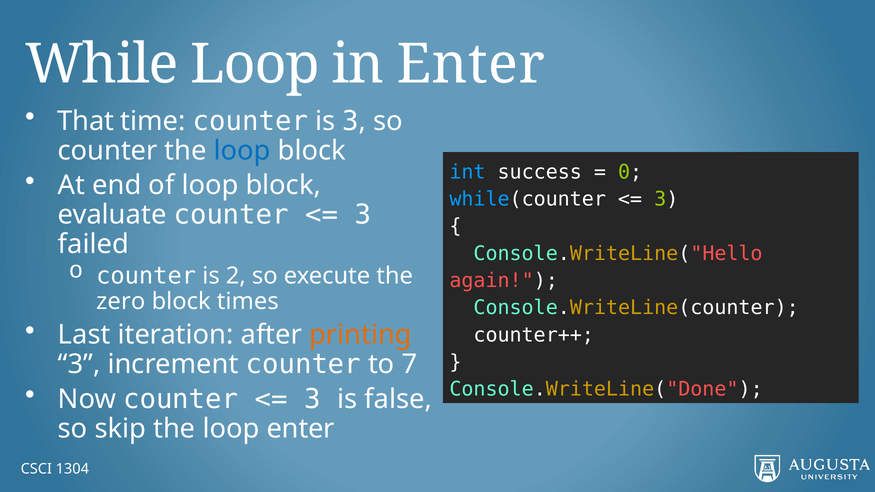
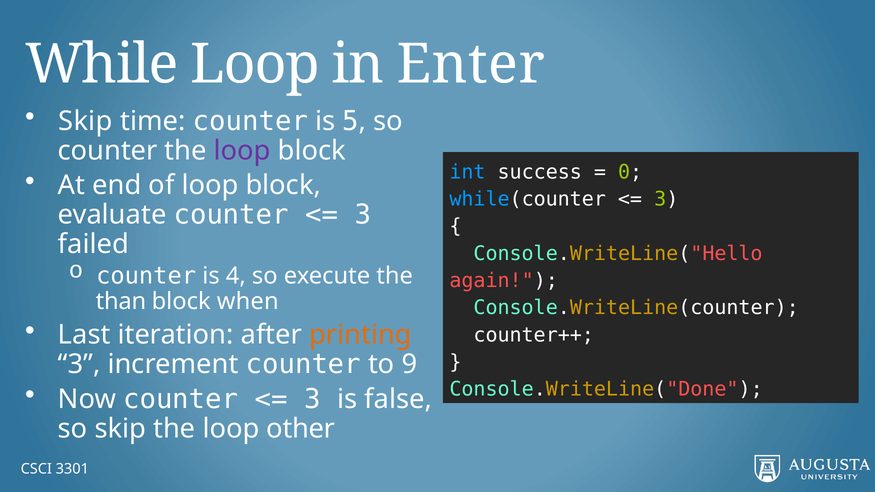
That at (86, 121): That -> Skip
is 3: 3 -> 5
loop at (242, 151) colour: blue -> purple
2: 2 -> 4
zero: zero -> than
times: times -> when
7: 7 -> 9
loop enter: enter -> other
1304: 1304 -> 3301
